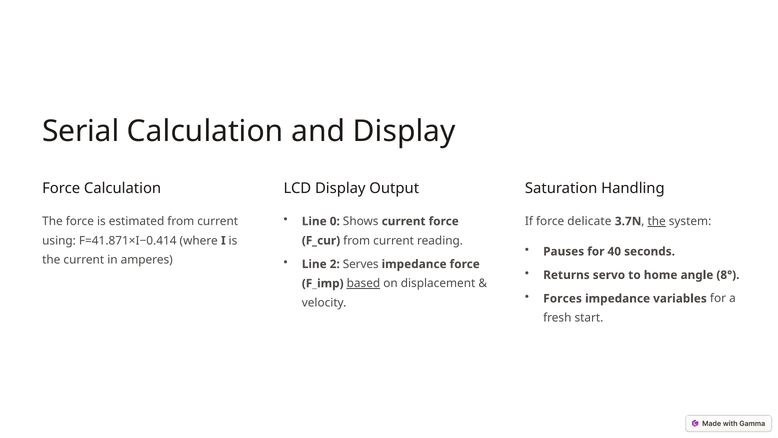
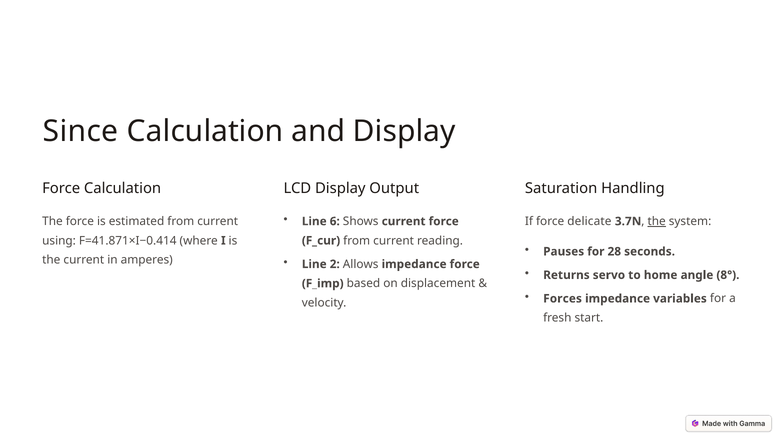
Serial: Serial -> Since
0: 0 -> 6
40: 40 -> 28
Serves: Serves -> Allows
based underline: present -> none
